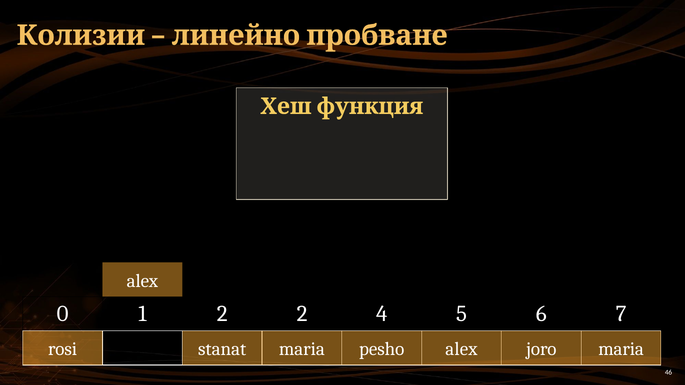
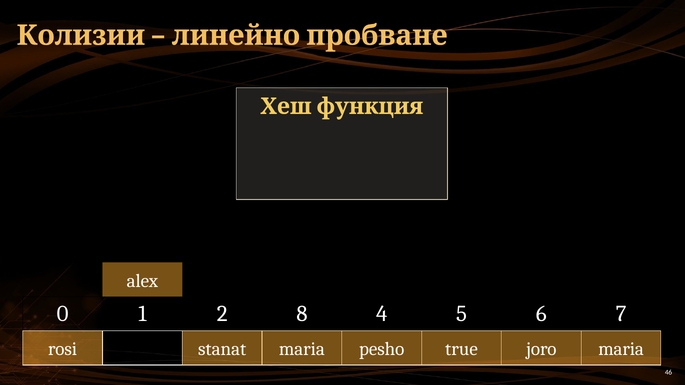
2 2: 2 -> 8
alex at (461, 350): alex -> true
